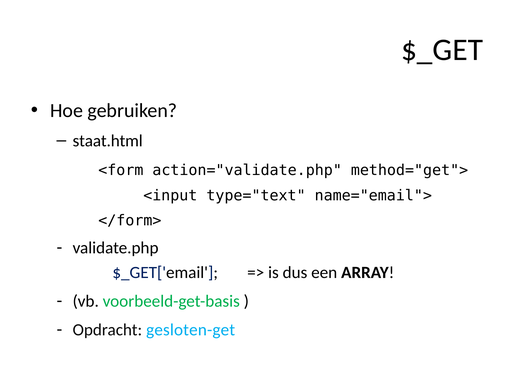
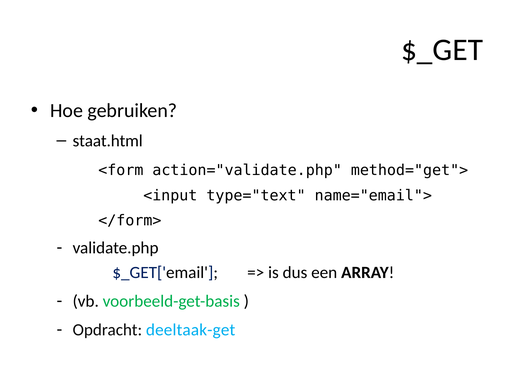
gesloten-get: gesloten-get -> deeltaak-get
